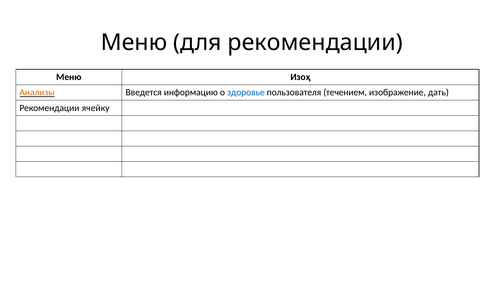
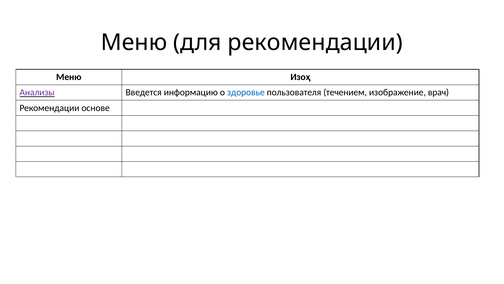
Анализы colour: orange -> purple
дать: дать -> врач
ячейку: ячейку -> основе
